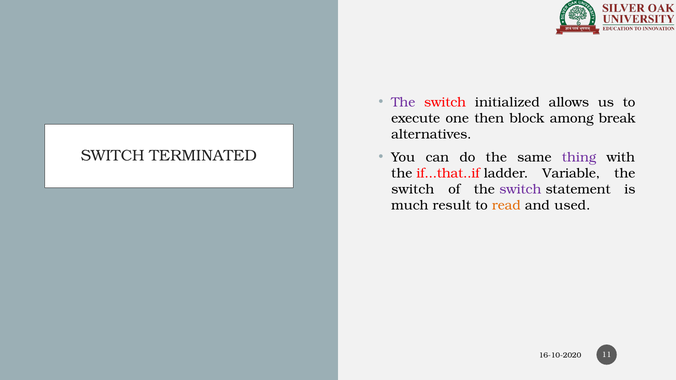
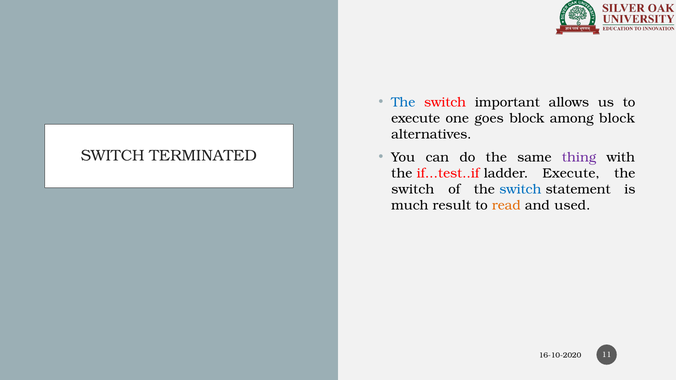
The at (403, 102) colour: purple -> blue
initialized: initialized -> important
then: then -> goes
among break: break -> block
if...that..if: if...that..if -> if...test..if
ladder Variable: Variable -> Execute
switch at (520, 189) colour: purple -> blue
